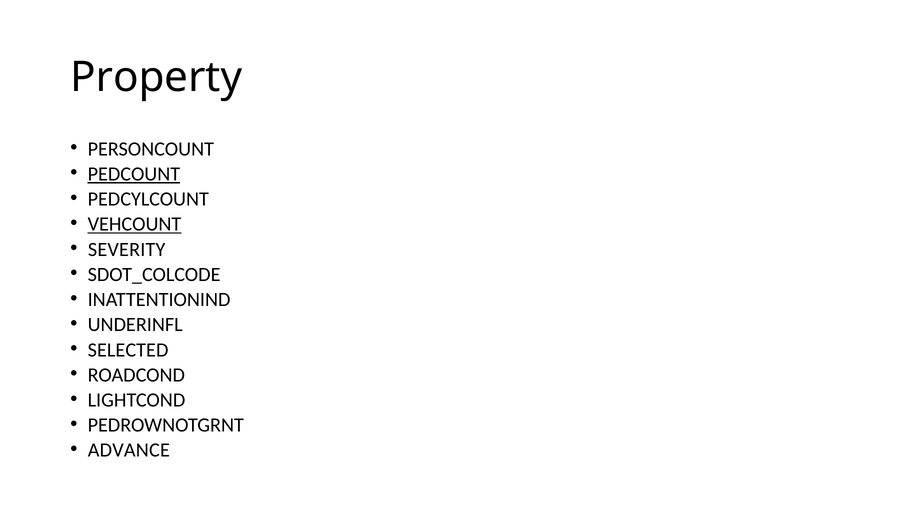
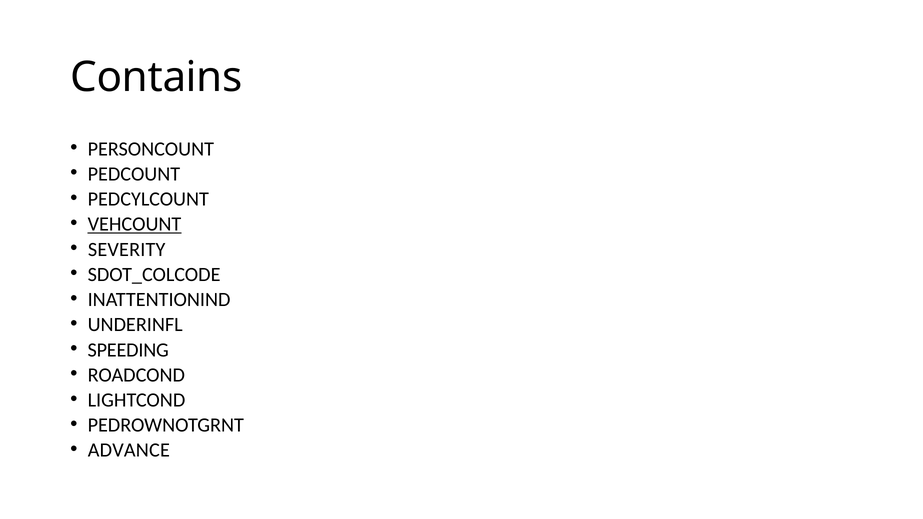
Property: Property -> Contains
PEDCOUNT underline: present -> none
SELECTED: SELECTED -> SPEEDING
